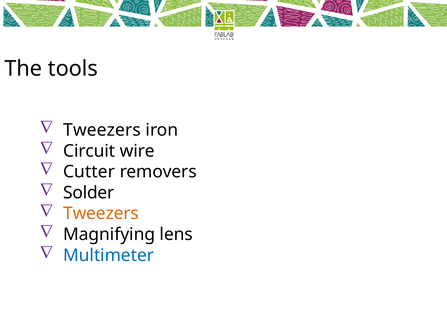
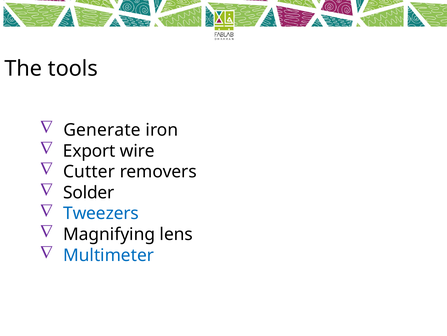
Tweezers at (102, 130): Tweezers -> Generate
Circuit: Circuit -> Export
Tweezers at (101, 213) colour: orange -> blue
